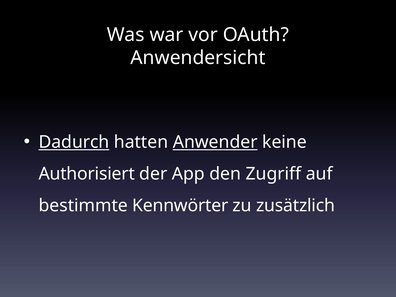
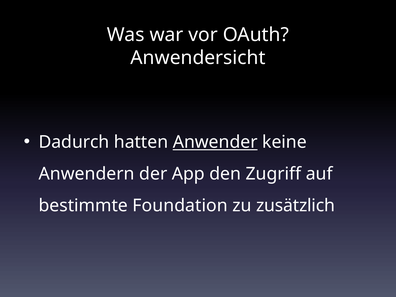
Dadurch underline: present -> none
Authorisiert: Authorisiert -> Anwendern
Kennwörter: Kennwörter -> Foundation
